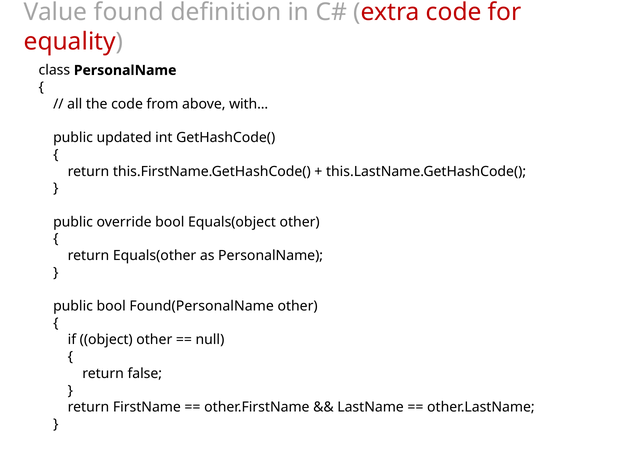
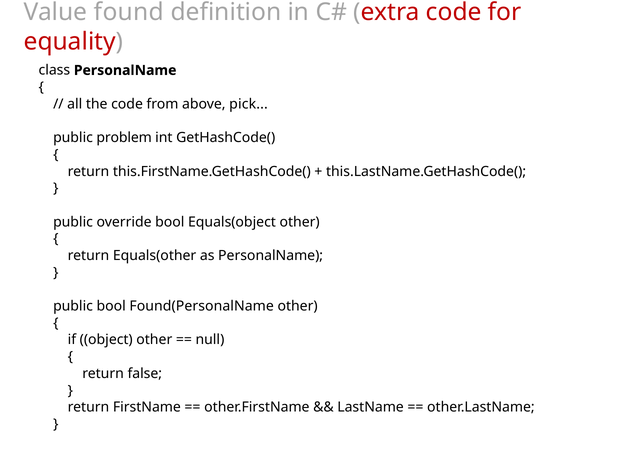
with: with -> pick
updated: updated -> problem
